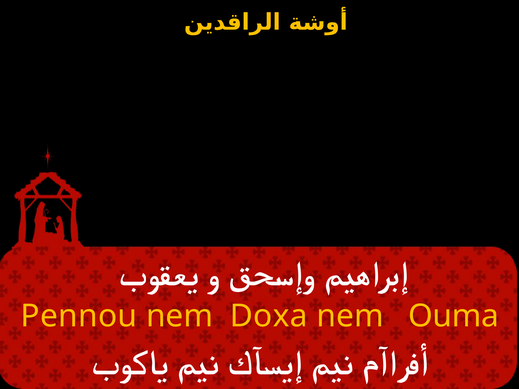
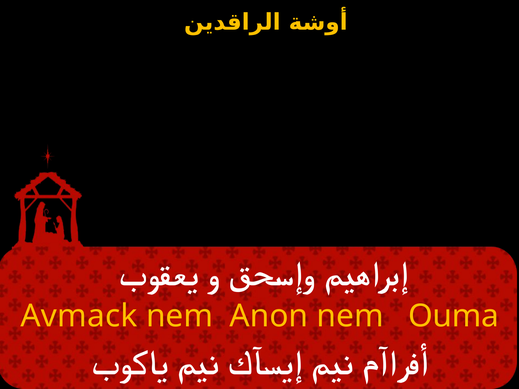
Pennou: Pennou -> Avmack
Doxa: Doxa -> Anon
